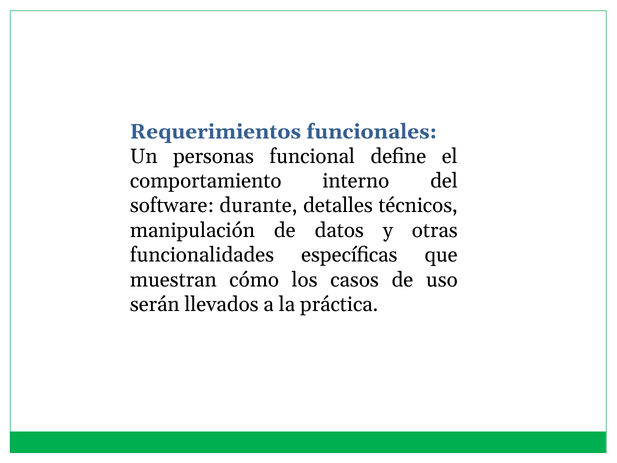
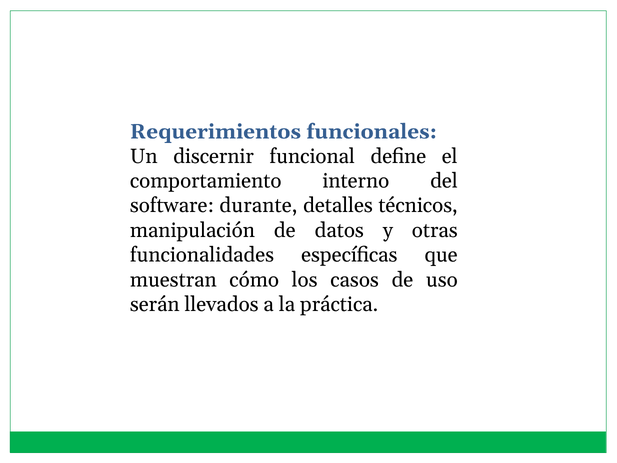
personas: personas -> discernir
